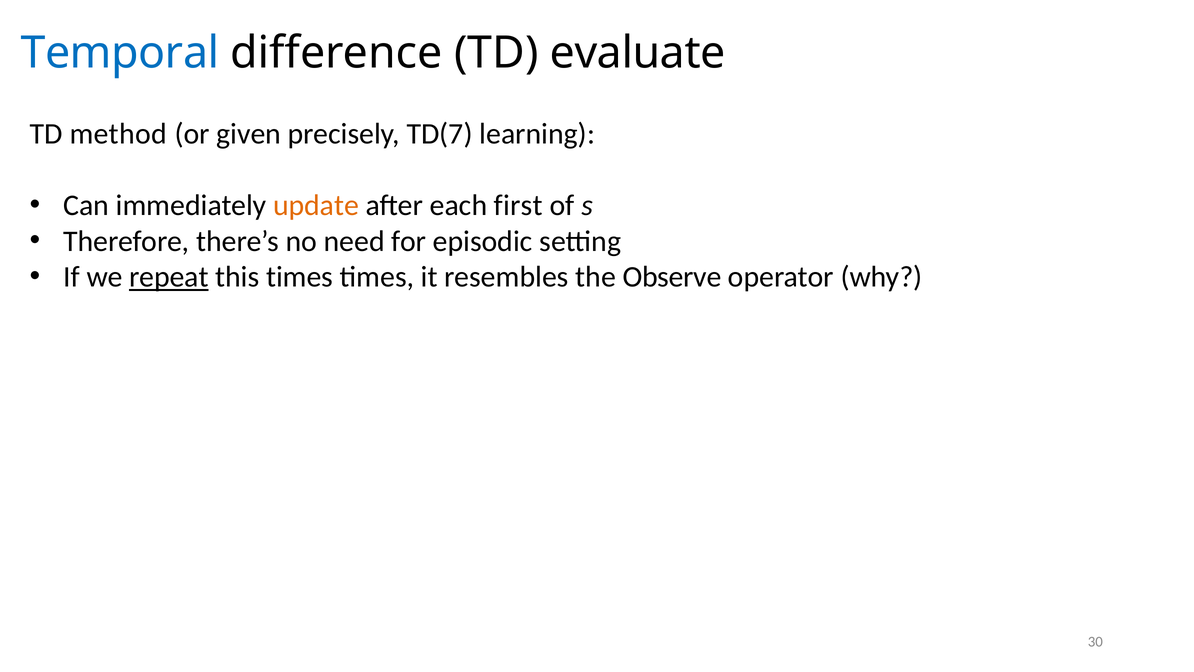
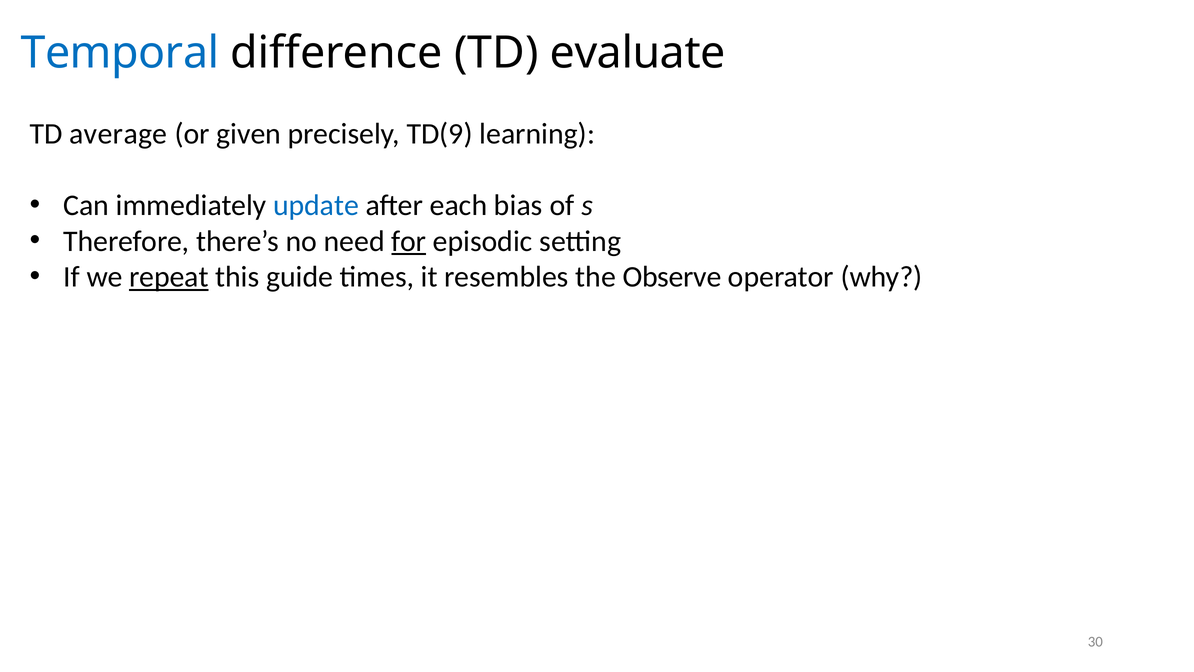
method: method -> average
TD(7: TD(7 -> TD(9
update colour: orange -> blue
first: first -> bias
for underline: none -> present
this times: times -> guide
